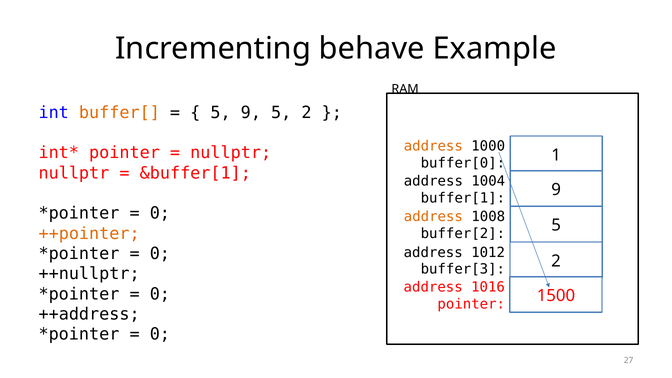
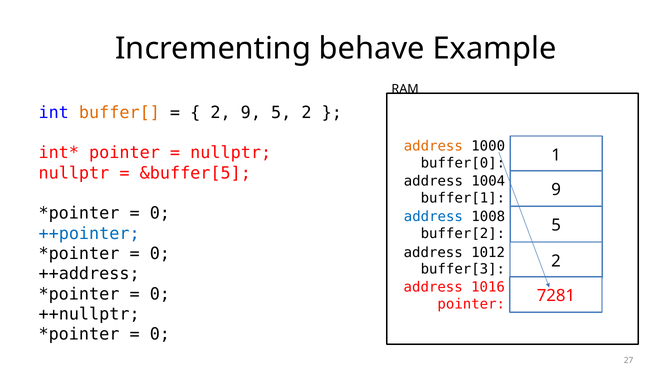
5 at (221, 113): 5 -> 2
&buffer[1: &buffer[1 -> &buffer[5
address at (433, 217) colour: orange -> blue
++pointer colour: orange -> blue
++nullptr: ++nullptr -> ++address
1500: 1500 -> 7281
++address: ++address -> ++nullptr
